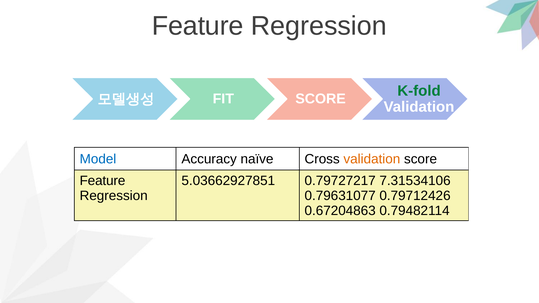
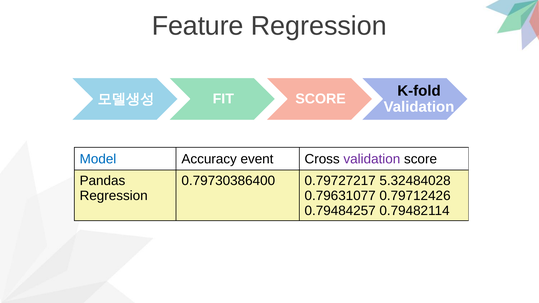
K-fold colour: green -> black
naïve: naïve -> event
validation at (372, 159) colour: orange -> purple
Feature at (102, 181): Feature -> Pandas
5.03662927851: 5.03662927851 -> 0.79730386400
7.31534106: 7.31534106 -> 5.32484028
0.67204863: 0.67204863 -> 0.79484257
